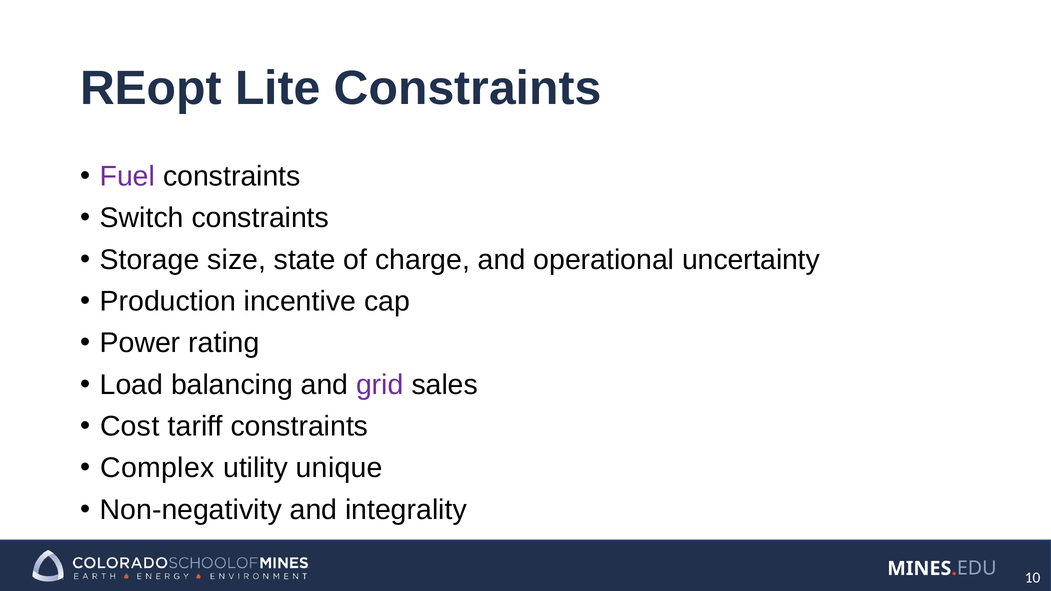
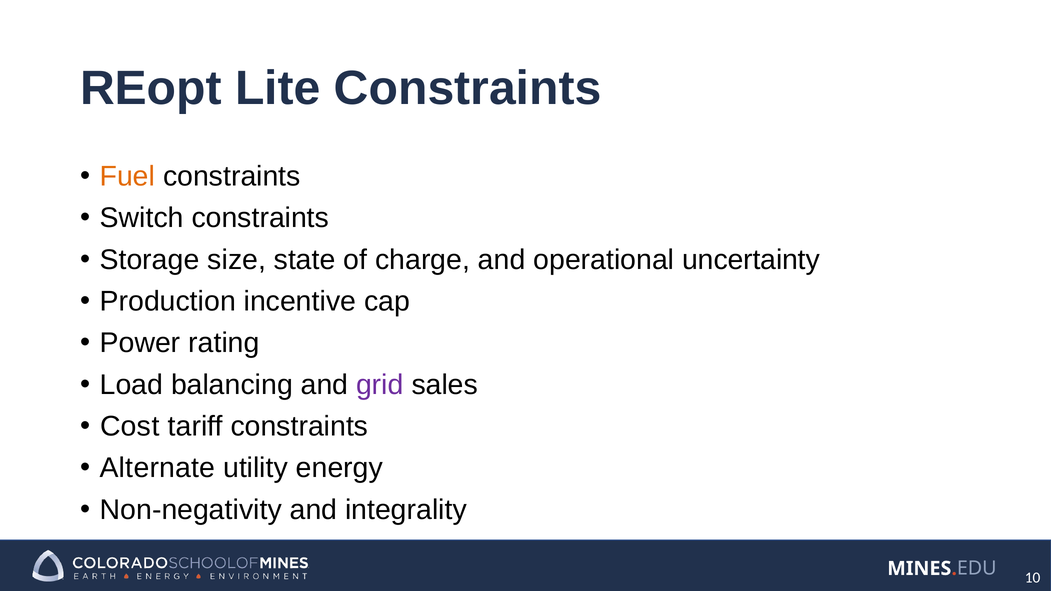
Fuel colour: purple -> orange
Complex: Complex -> Alternate
unique: unique -> energy
